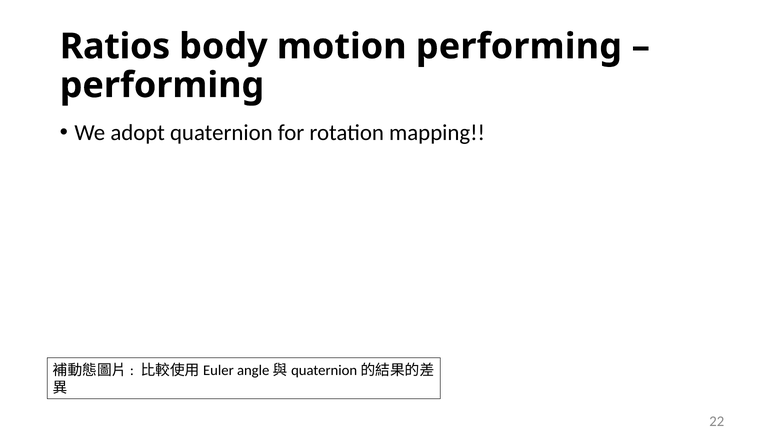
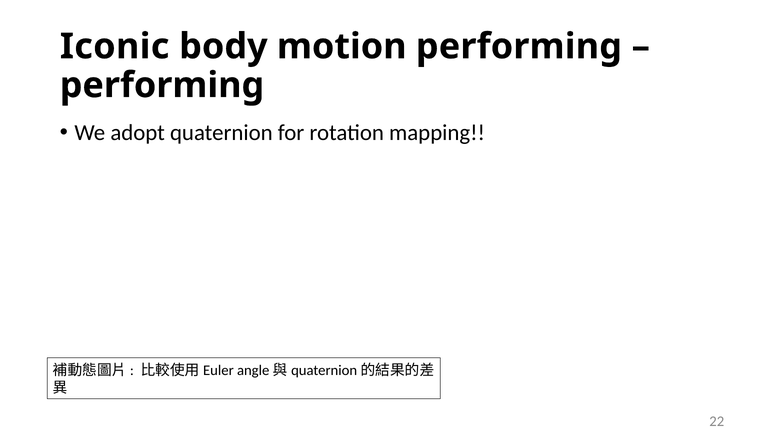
Ratios: Ratios -> Iconic
